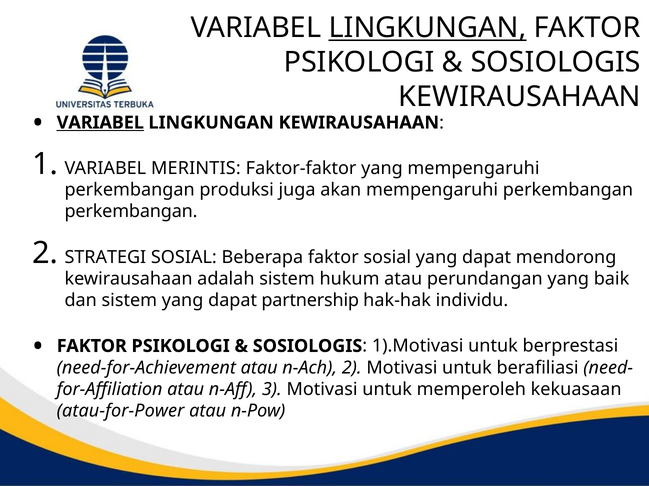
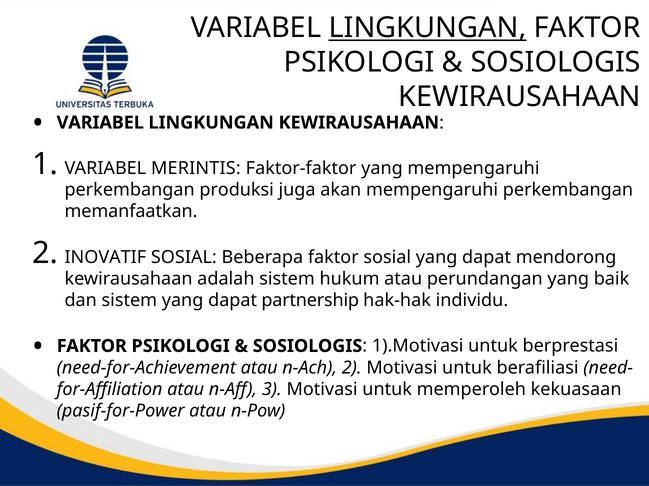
VARIABEL at (100, 123) underline: present -> none
perkembangan at (131, 212): perkembangan -> memanfaatkan
STRATEGI: STRATEGI -> INOVATIF
atau-for-Power: atau-for-Power -> pasif-for-Power
